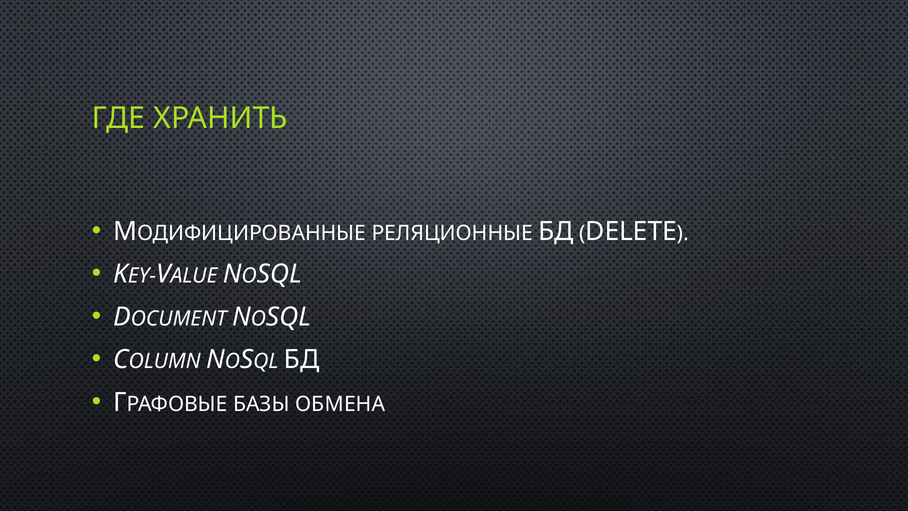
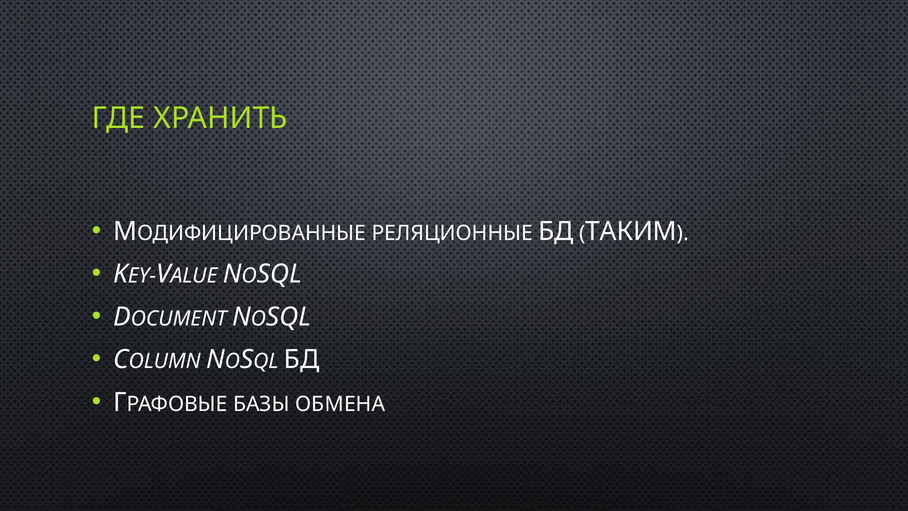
DELETE: DELETE -> ТАКИМ
